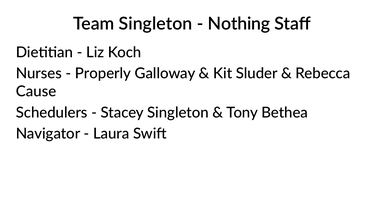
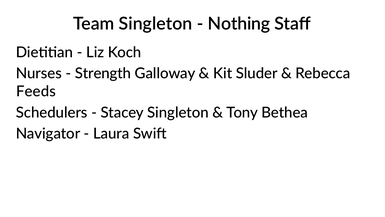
Properly: Properly -> Strength
Cause: Cause -> Feeds
